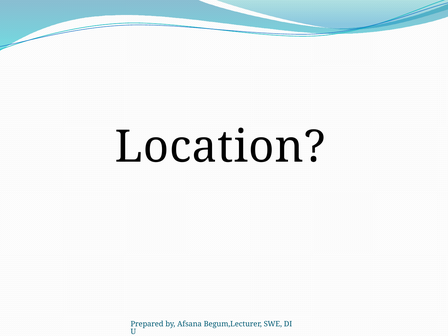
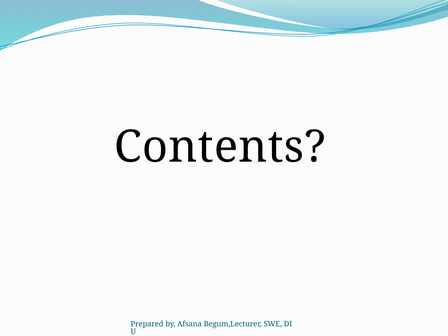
Location: Location -> Contents
